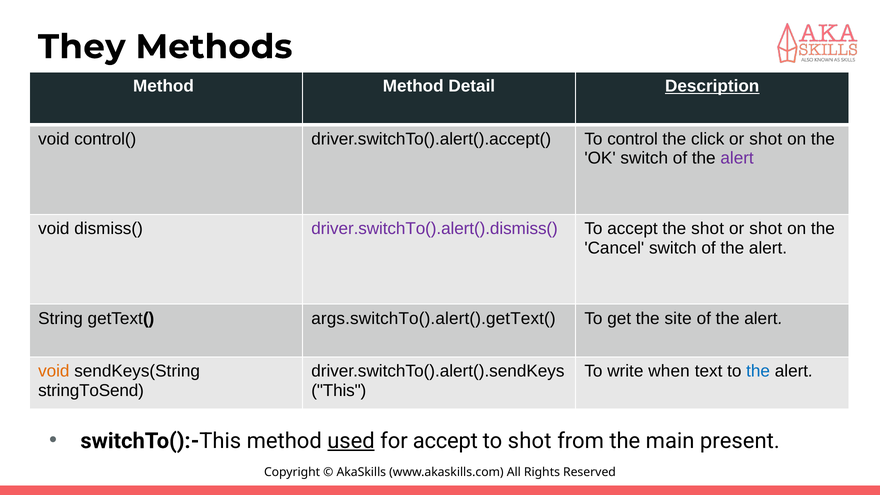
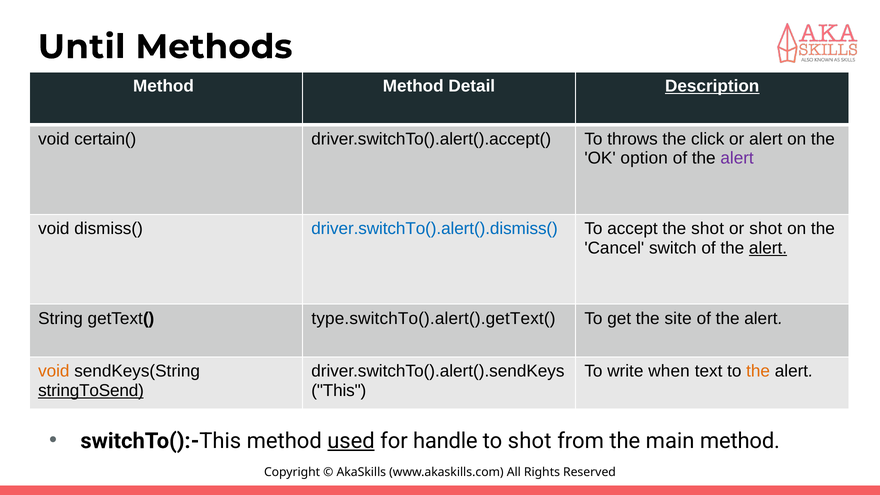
They: They -> Until
control(: control( -> certain(
control: control -> throws
shot at (766, 139): shot -> alert
OK switch: switch -> option
driver.switchTo().alert().dismiss( colour: purple -> blue
alert at (768, 248) underline: none -> present
args.switchTo().alert().getText(: args.switchTo().alert().getText( -> type.switchTo().alert().getText(
the at (758, 371) colour: blue -> orange
stringToSend underline: none -> present
for accept: accept -> handle
main present: present -> method
